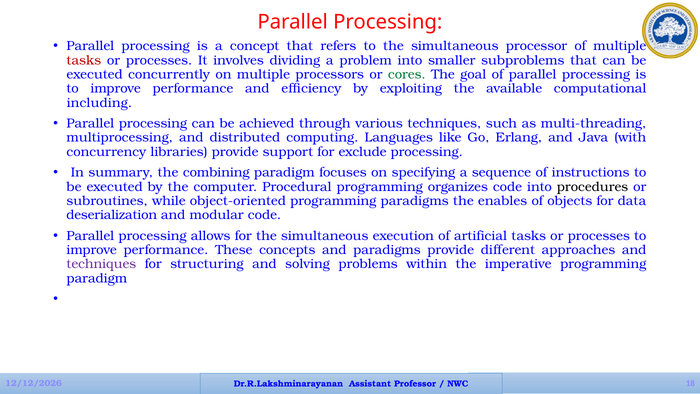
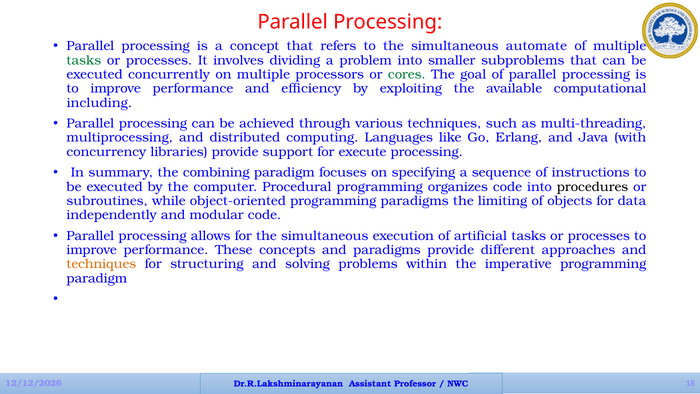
processor: processor -> automate
tasks at (84, 60) colour: red -> green
exclude: exclude -> execute
enables: enables -> limiting
deserialization: deserialization -> independently
techniques at (101, 264) colour: purple -> orange
